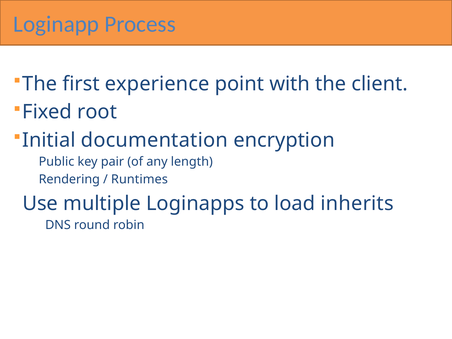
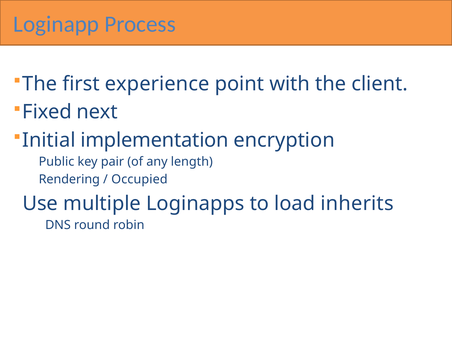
root: root -> next
documentation: documentation -> implementation
Runtimes: Runtimes -> Occupied
